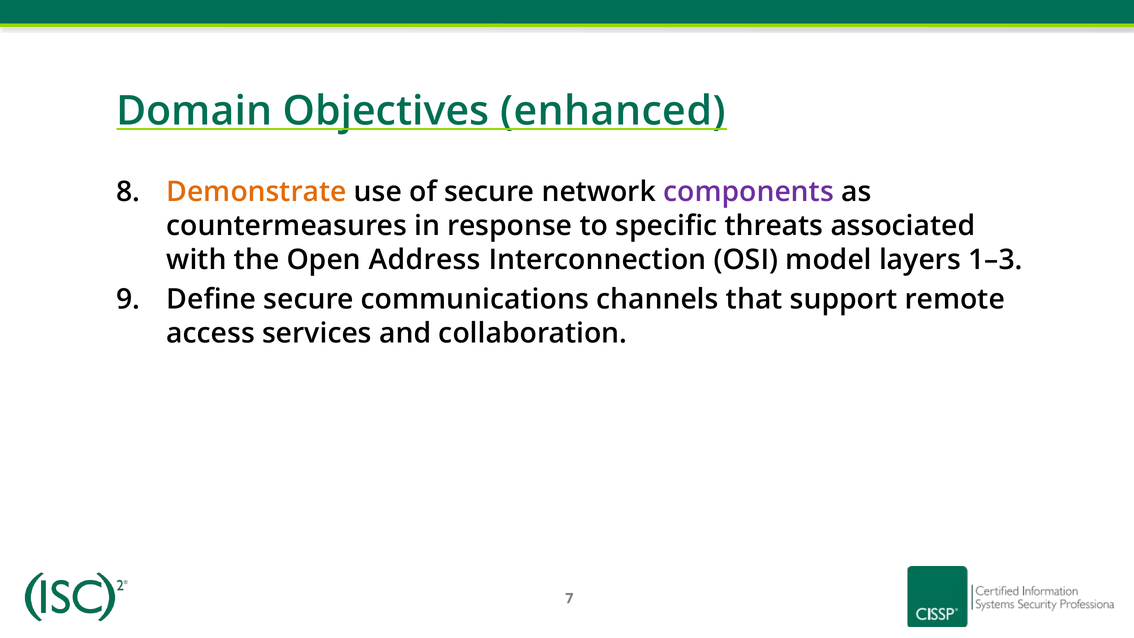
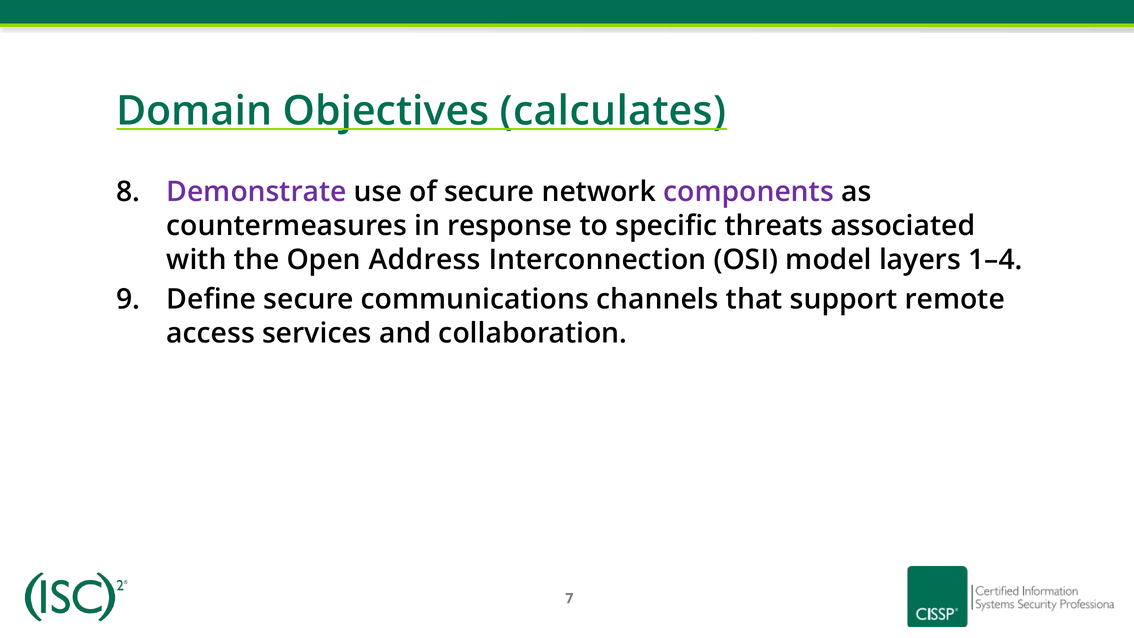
enhanced: enhanced -> calculates
Demonstrate colour: orange -> purple
1–3: 1–3 -> 1–4
